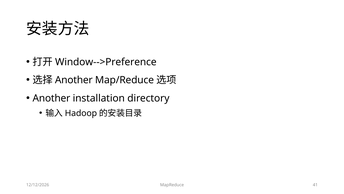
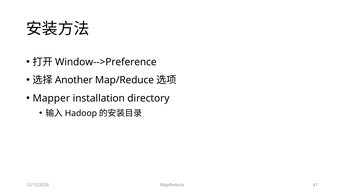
Another at (51, 98): Another -> Mapper
